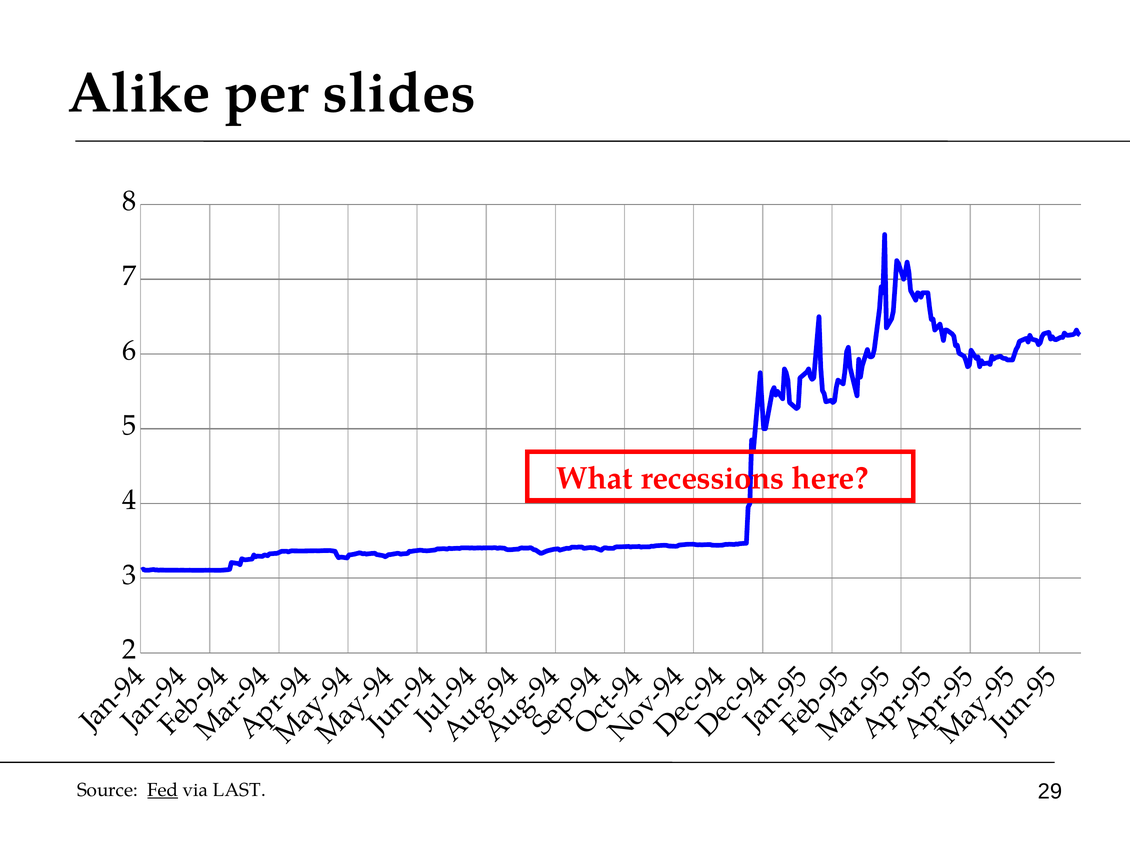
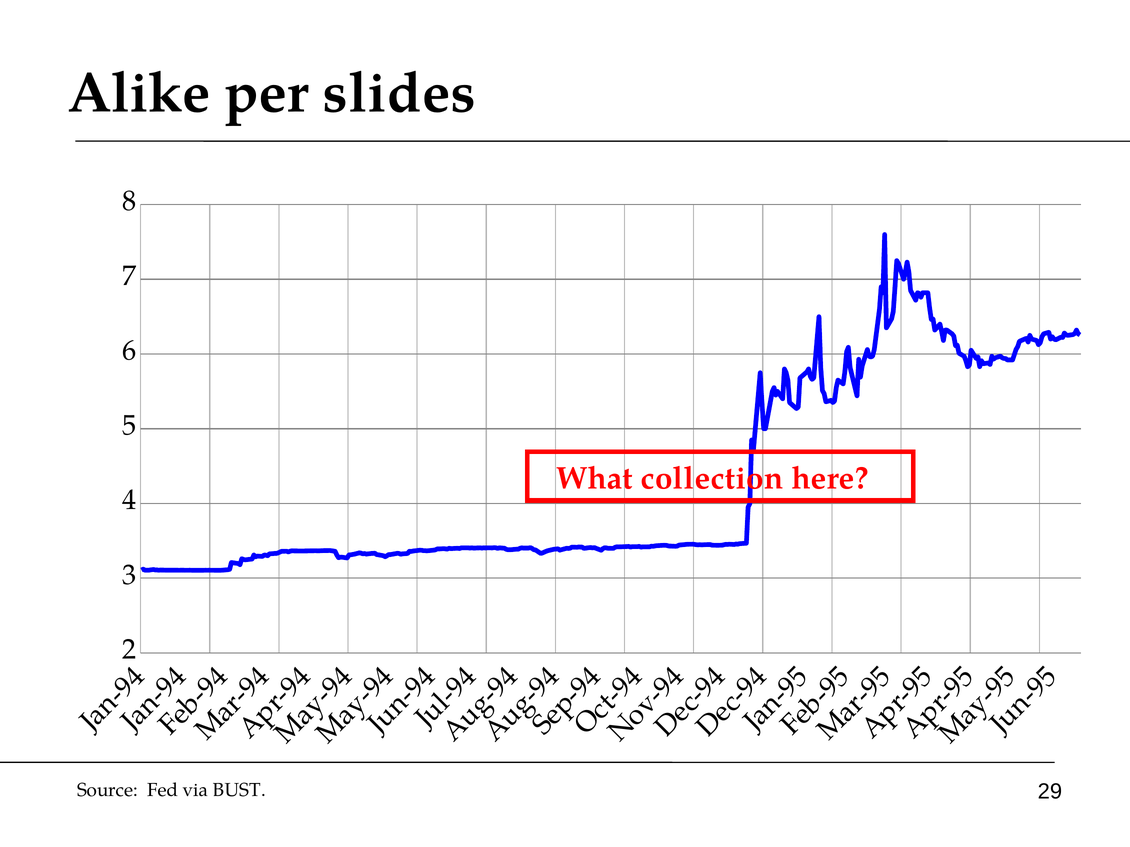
recessions: recessions -> collection
Fed underline: present -> none
LAST: LAST -> BUST
